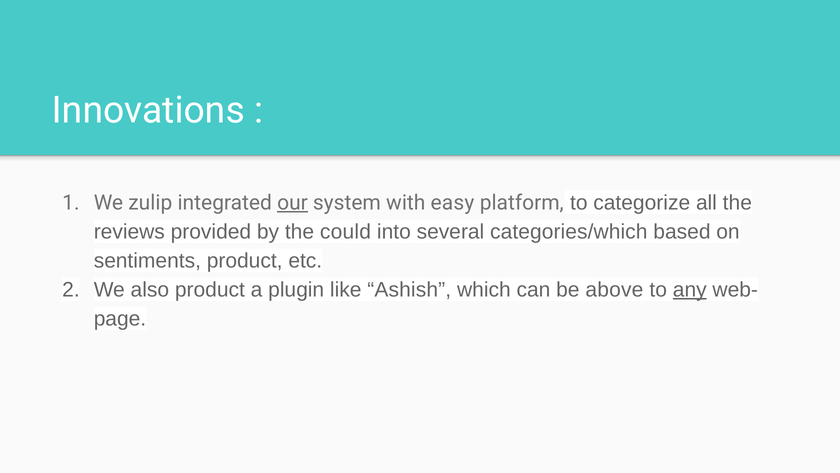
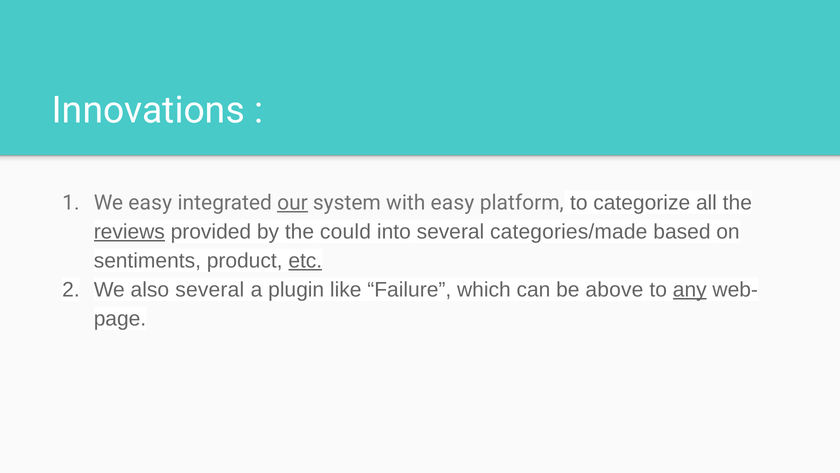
We zulip: zulip -> easy
reviews underline: none -> present
categories/which: categories/which -> categories/made
etc underline: none -> present
also product: product -> several
Ashish: Ashish -> Failure
